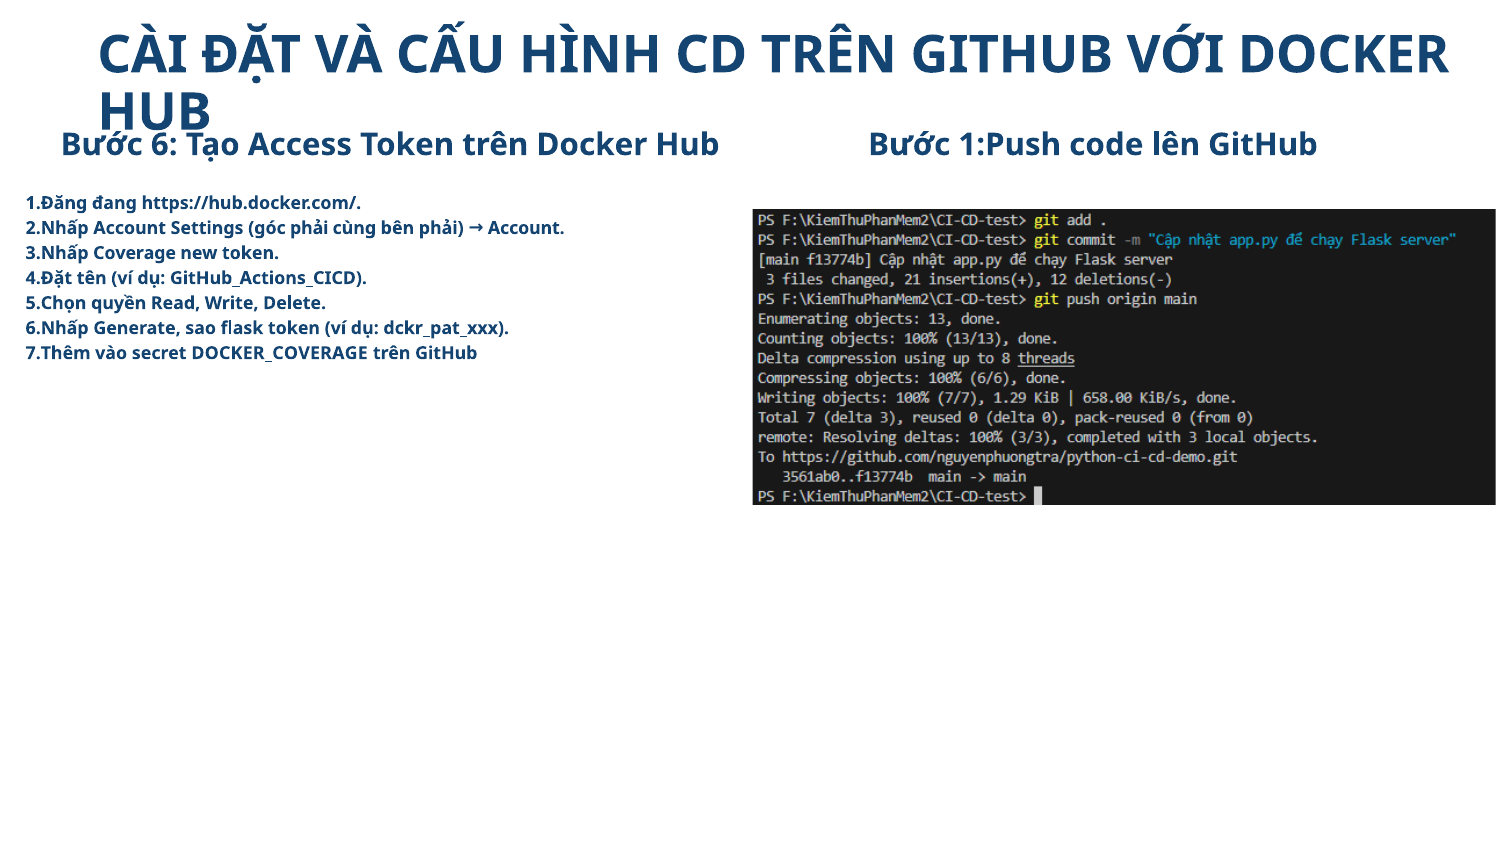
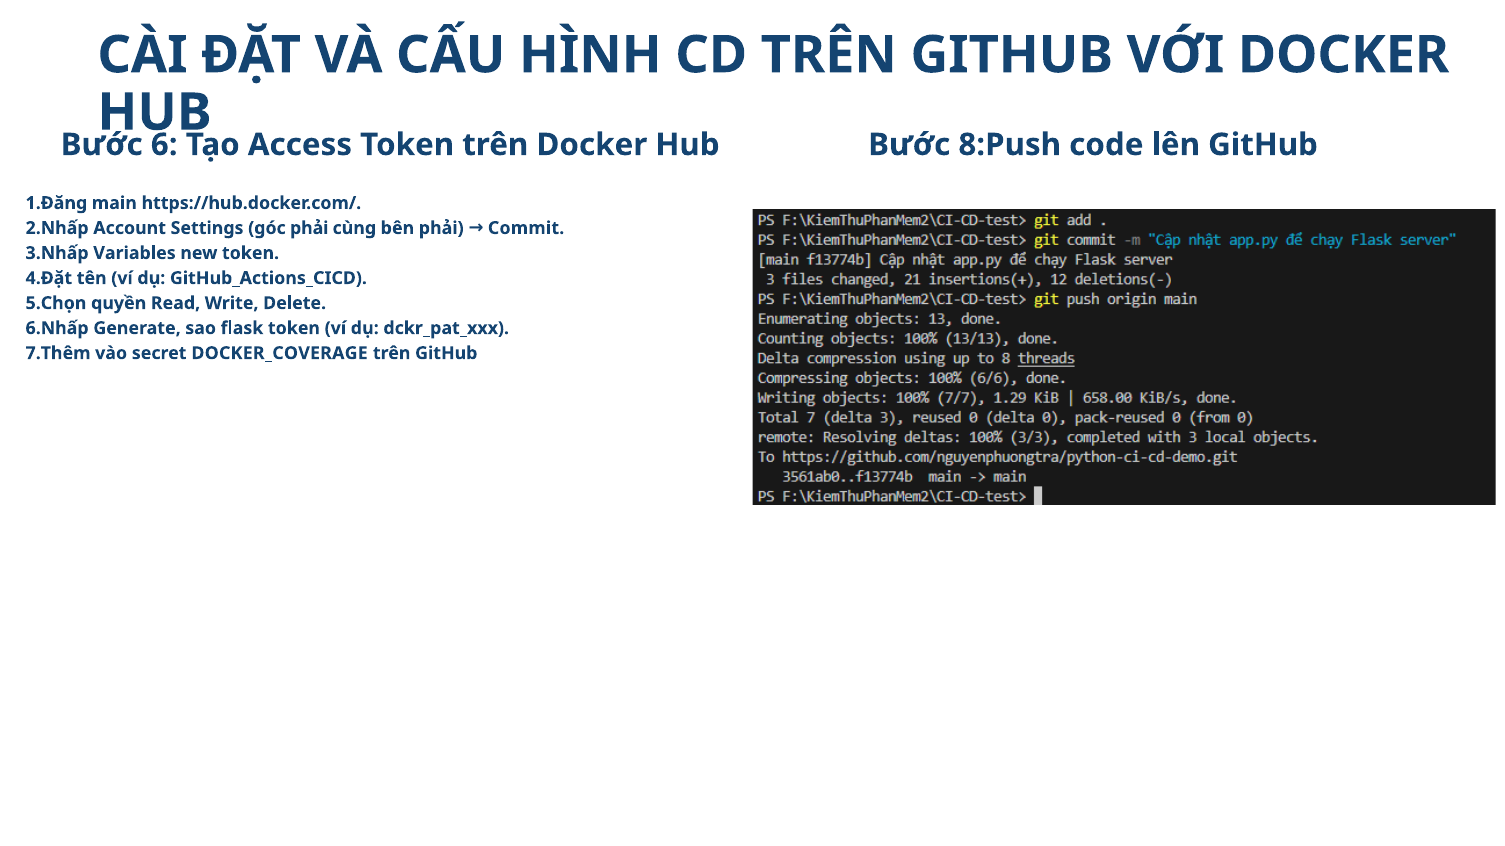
1:Push: 1:Push -> 8:Push
đang: đang -> main
phải Account: Account -> Commit
Coverage: Coverage -> Variables
